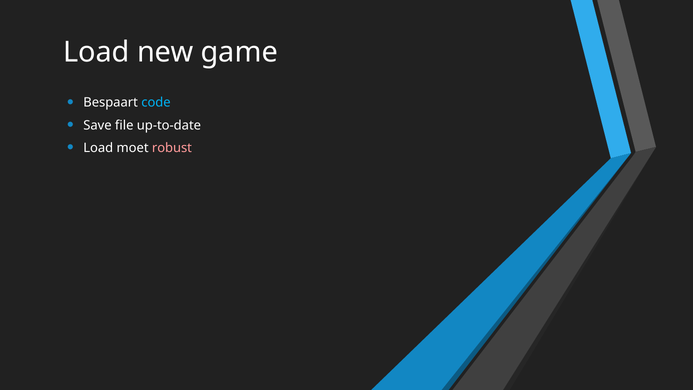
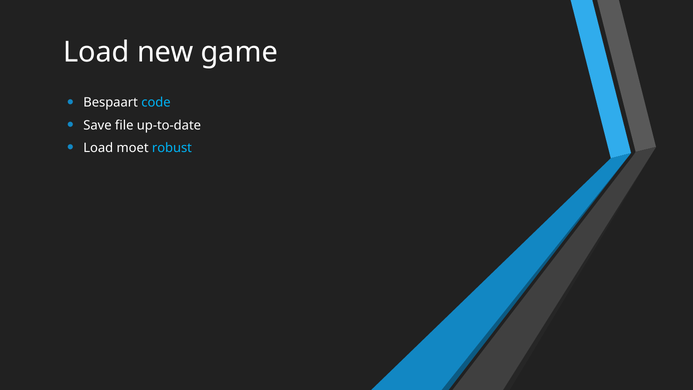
robust colour: pink -> light blue
